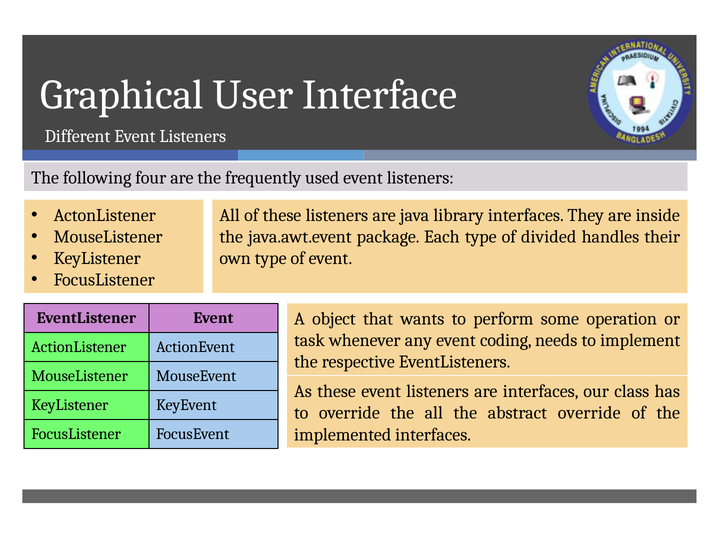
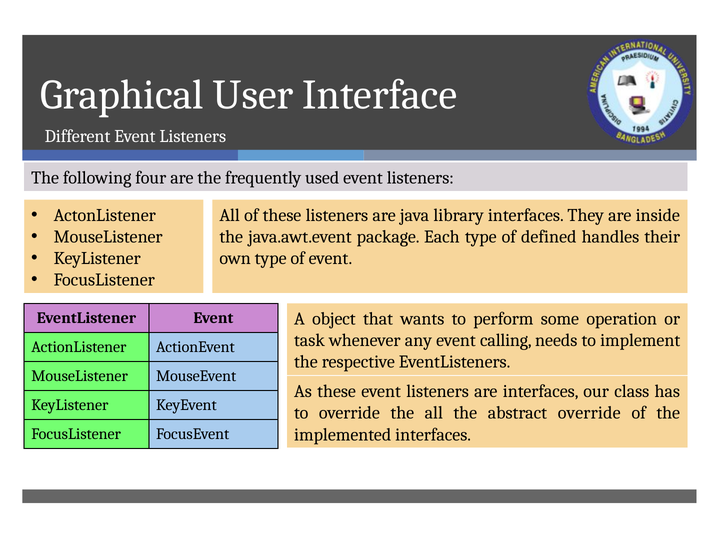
divided: divided -> defined
coding: coding -> calling
